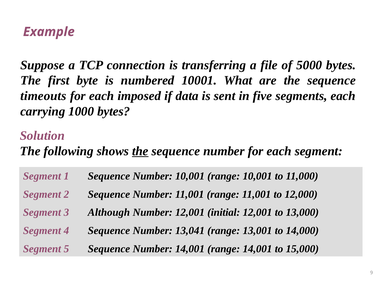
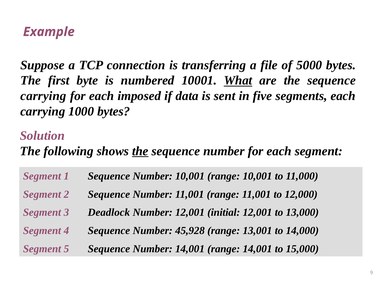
What underline: none -> present
timeouts at (43, 96): timeouts -> carrying
Although: Although -> Deadlock
13,041: 13,041 -> 45,928
